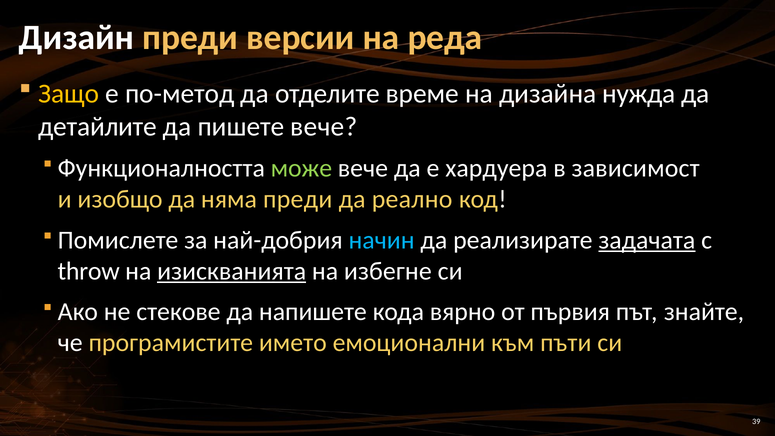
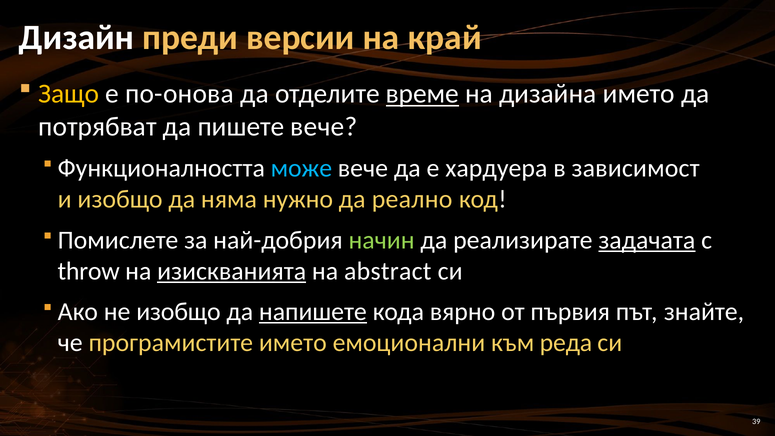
реда: реда -> край
по-метод: по-метод -> по-онова
време underline: none -> present
дизайна нужда: нужда -> името
детайлите: детайлите -> потрябват
може colour: light green -> light blue
няма преди: преди -> нужно
начин colour: light blue -> light green
избегне: избегне -> abstract
не стекове: стекове -> изобщо
напишете underline: none -> present
пъти: пъти -> реда
